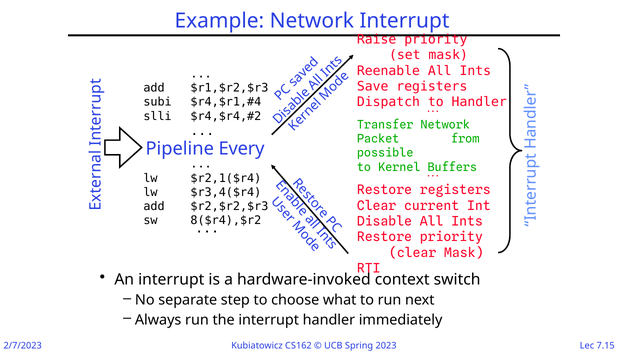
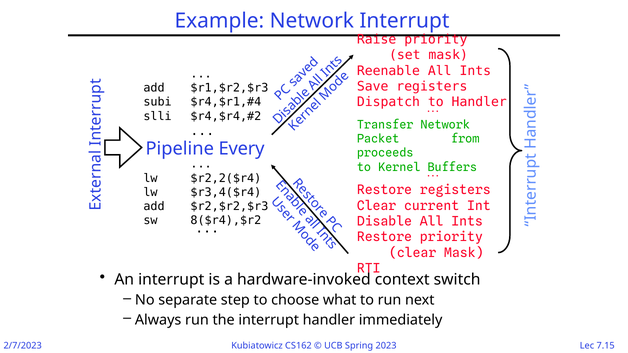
possible: possible -> proceeds
$r2,1($r4: $r2,1($r4 -> $r2,2($r4
